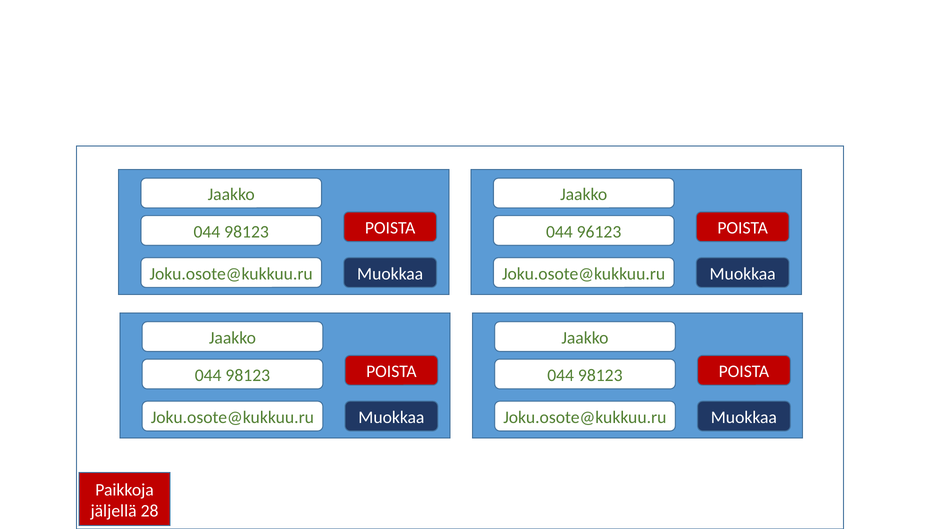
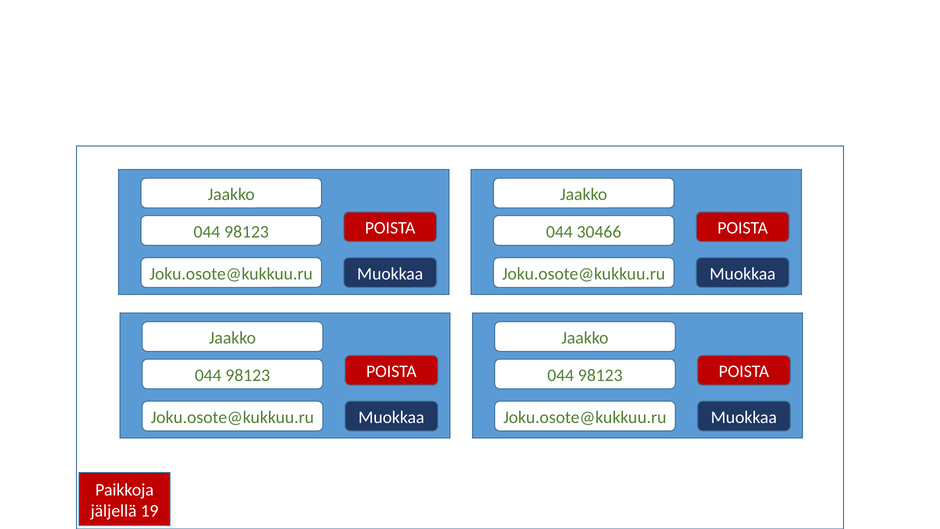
96123: 96123 -> 30466
28: 28 -> 19
